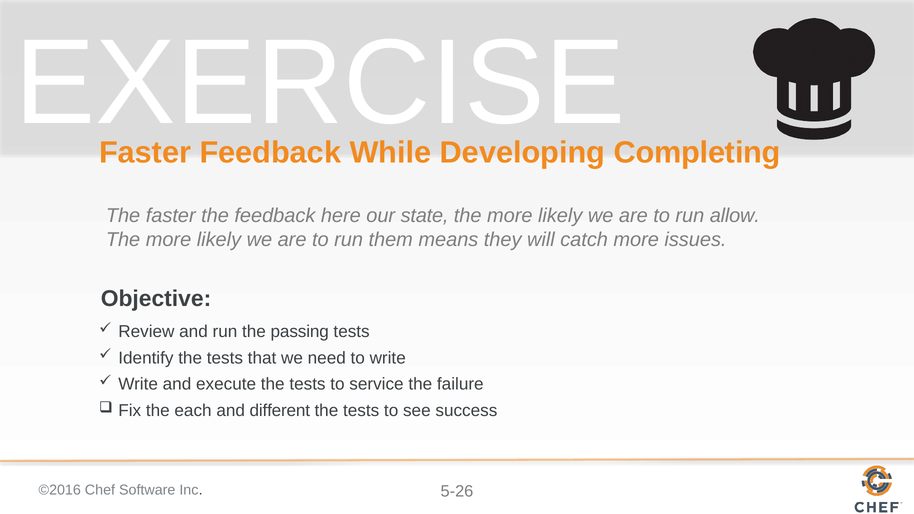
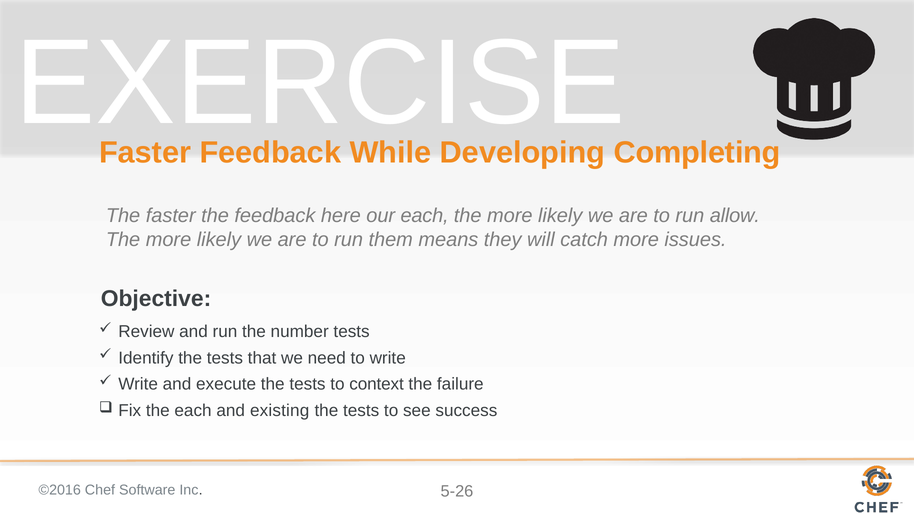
our state: state -> each
passing: passing -> number
service: service -> context
different: different -> existing
